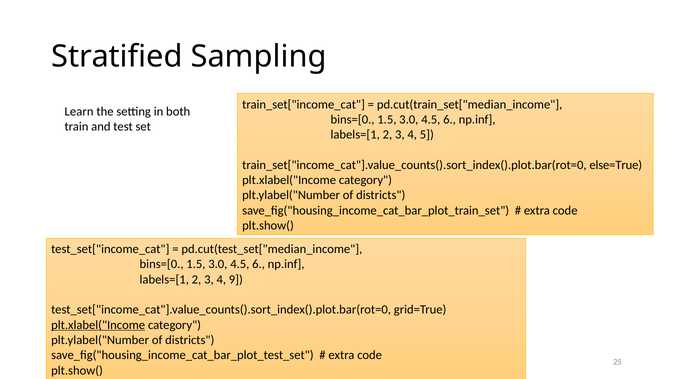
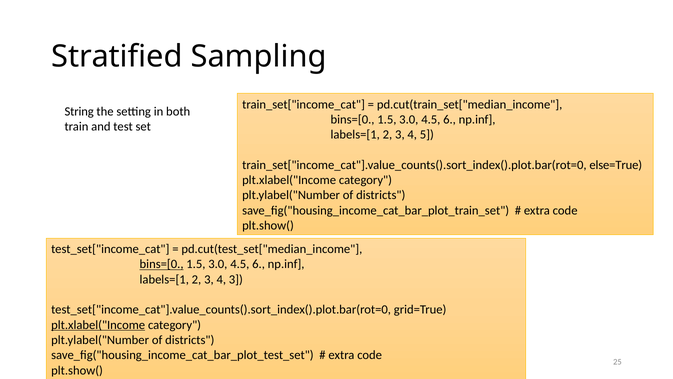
Learn: Learn -> String
bins=[0 at (162, 264) underline: none -> present
4 9: 9 -> 3
